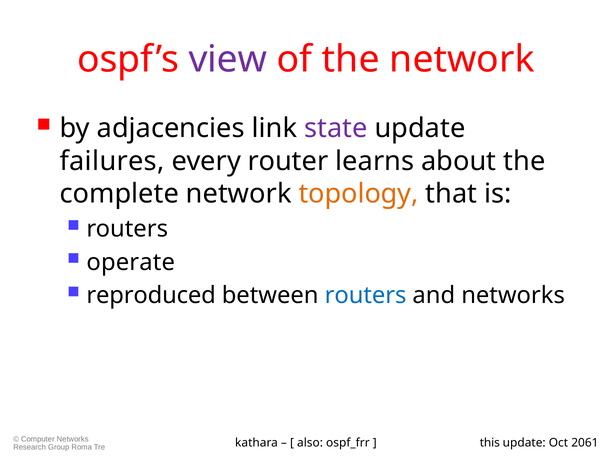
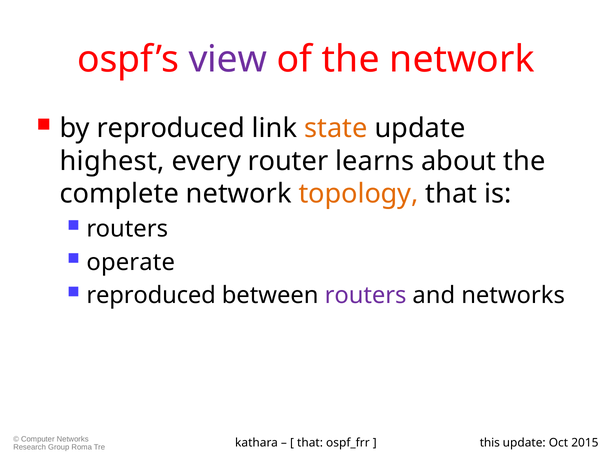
by adjacencies: adjacencies -> reproduced
state colour: purple -> orange
failures: failures -> highest
routers at (366, 296) colour: blue -> purple
also at (310, 443): also -> that
2061: 2061 -> 2015
